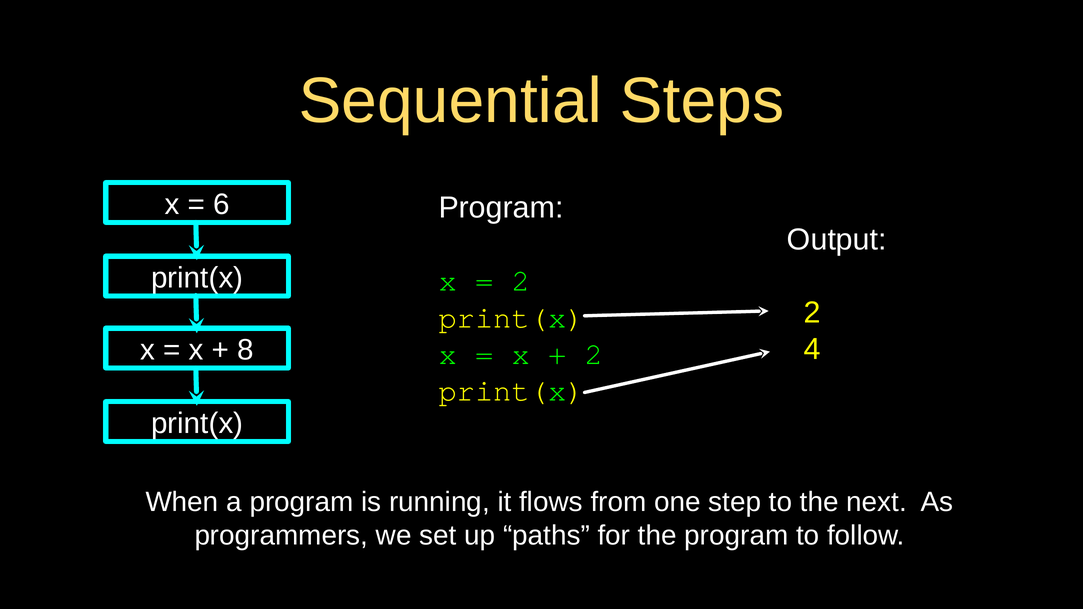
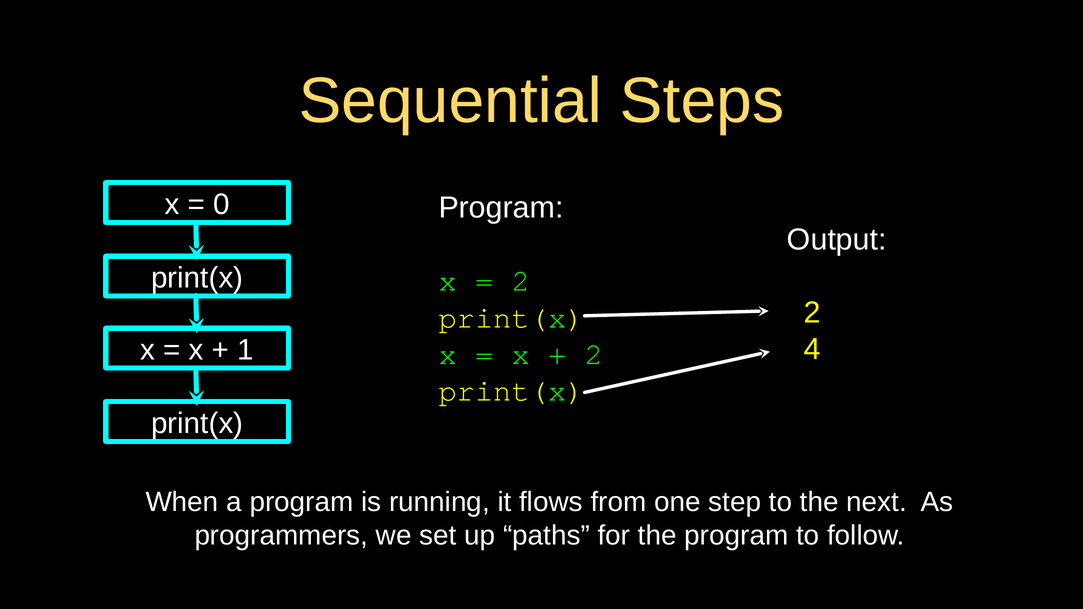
6: 6 -> 0
8: 8 -> 1
